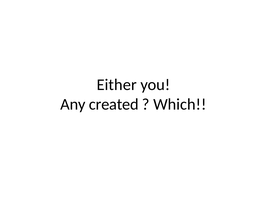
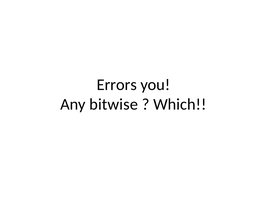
Either: Either -> Errors
created: created -> bitwise
